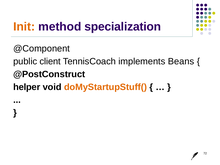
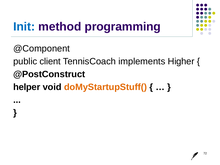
Init colour: orange -> blue
specialization: specialization -> programming
Beans: Beans -> Higher
